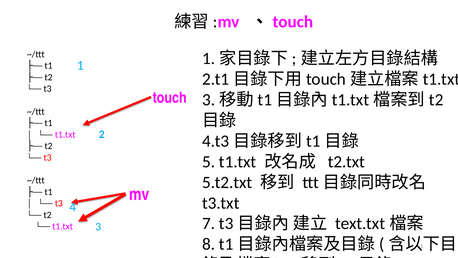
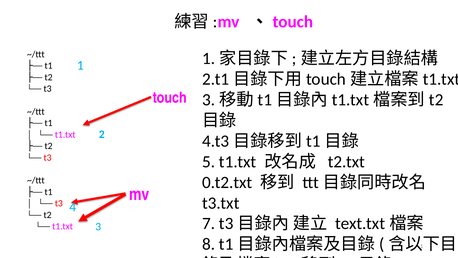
5.t2.txt: 5.t2.txt -> 0.t2.txt
